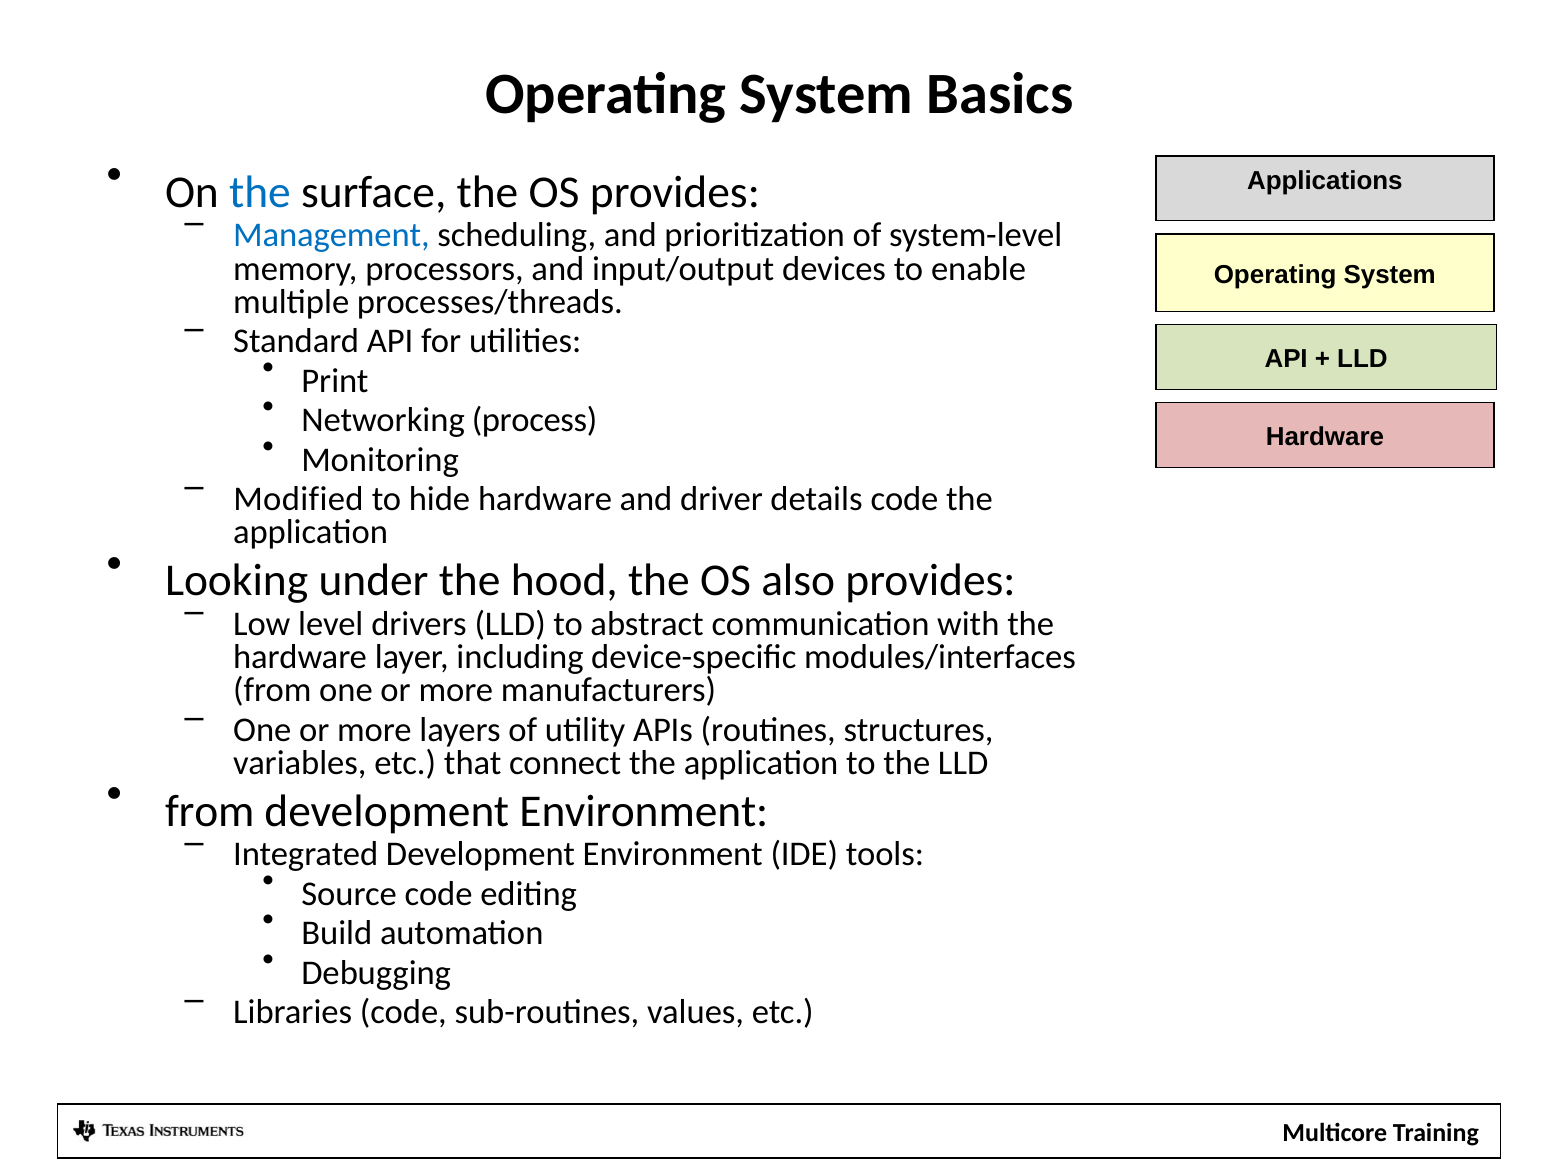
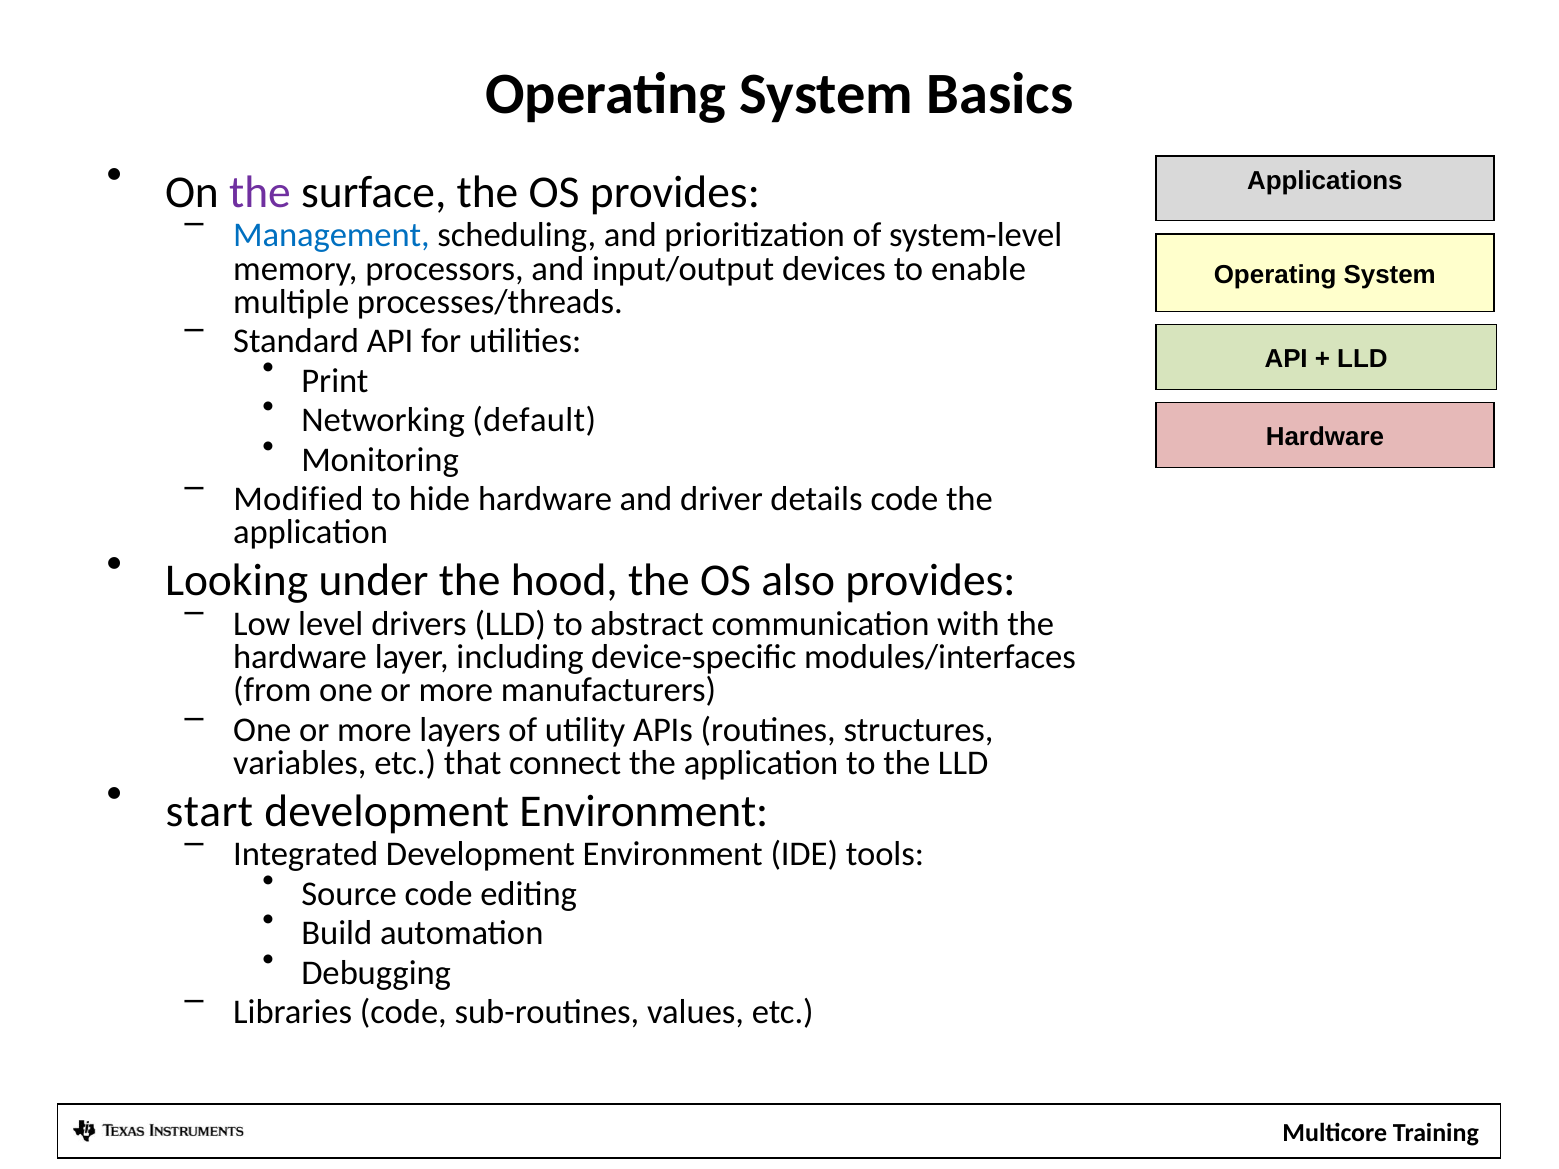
the at (260, 192) colour: blue -> purple
process: process -> default
from at (210, 812): from -> start
